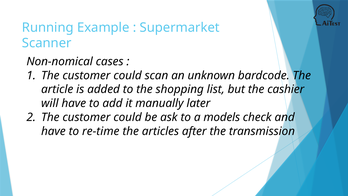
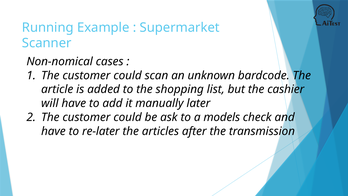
re-time: re-time -> re-later
